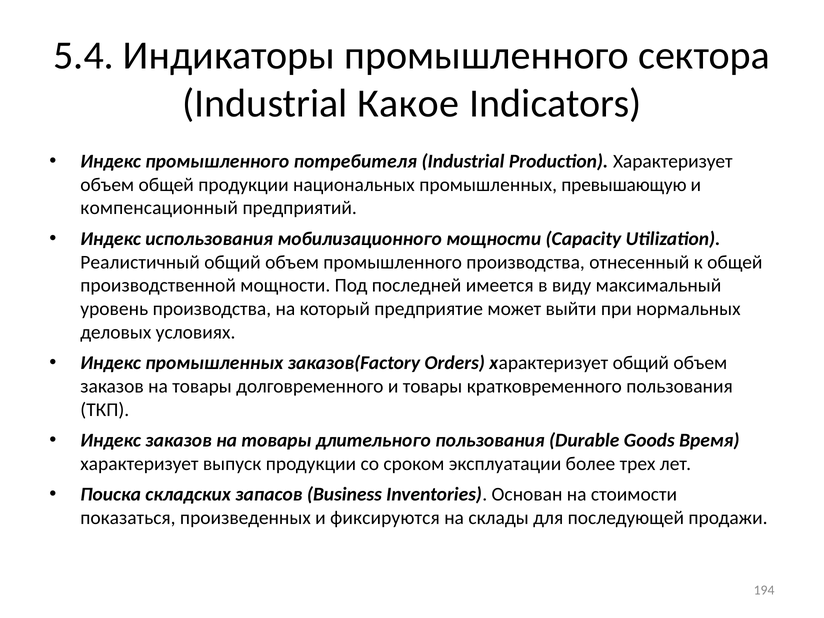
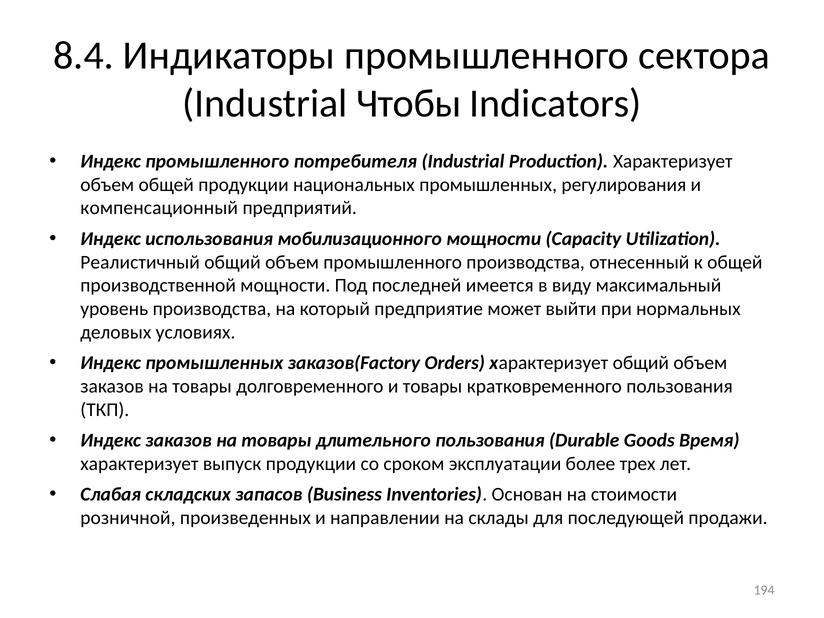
5.4: 5.4 -> 8.4
Какое: Какое -> Чтобы
превышающую: превышающую -> регулирования
Поиска: Поиска -> Слабая
показаться: показаться -> розничной
фиксируются: фиксируются -> направлении
